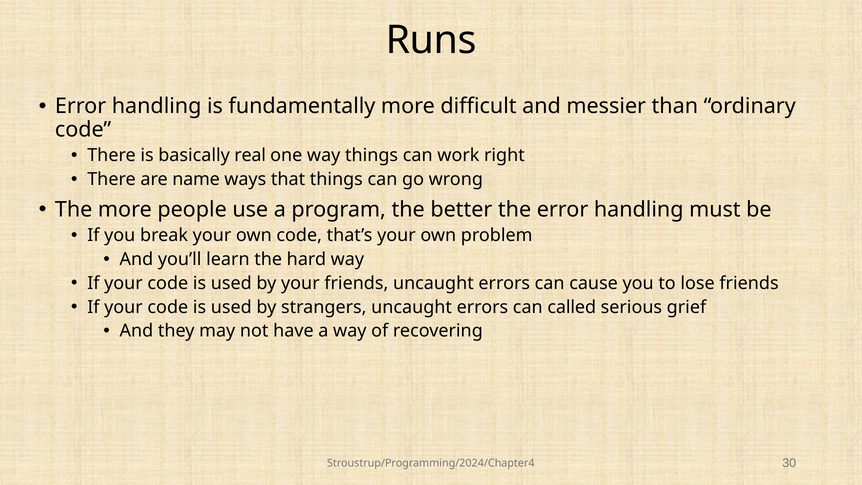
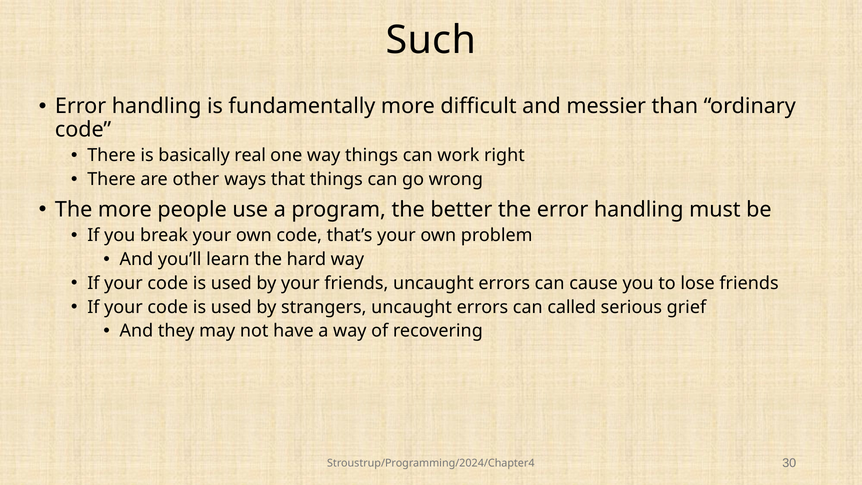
Runs: Runs -> Such
name: name -> other
